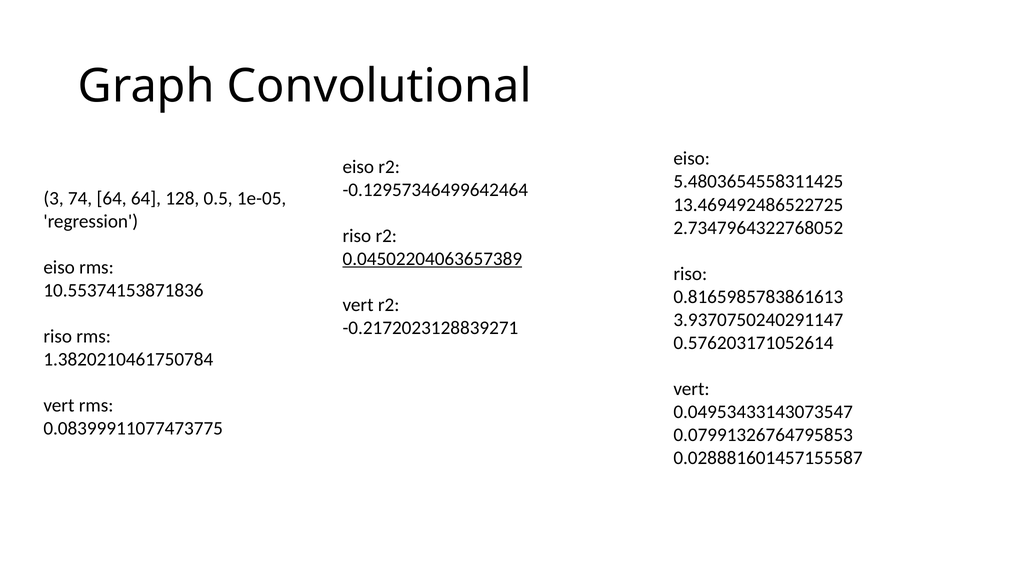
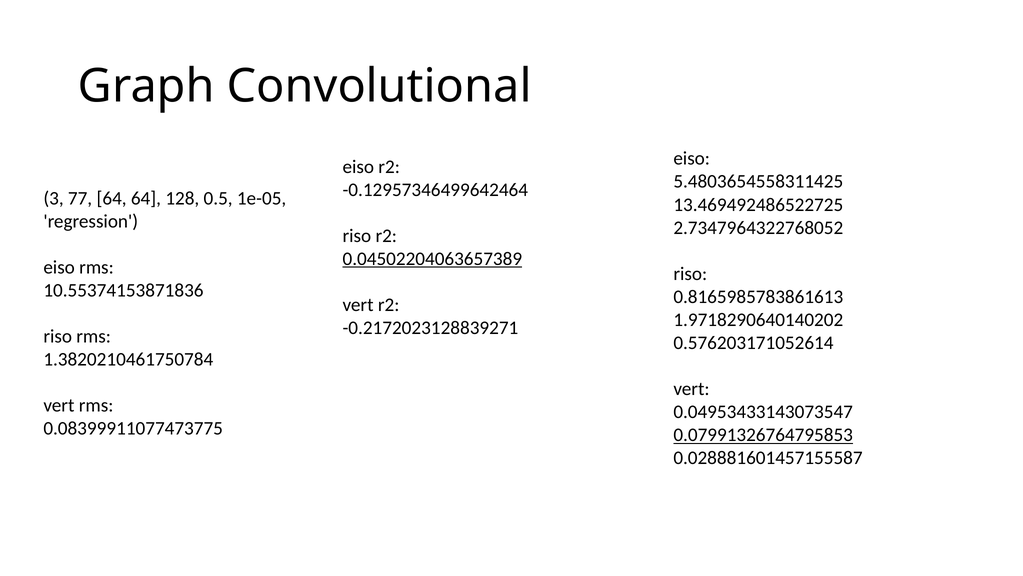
74: 74 -> 77
3.9370750240291147: 3.9370750240291147 -> 1.9718290640140202
0.07991326764795853 underline: none -> present
